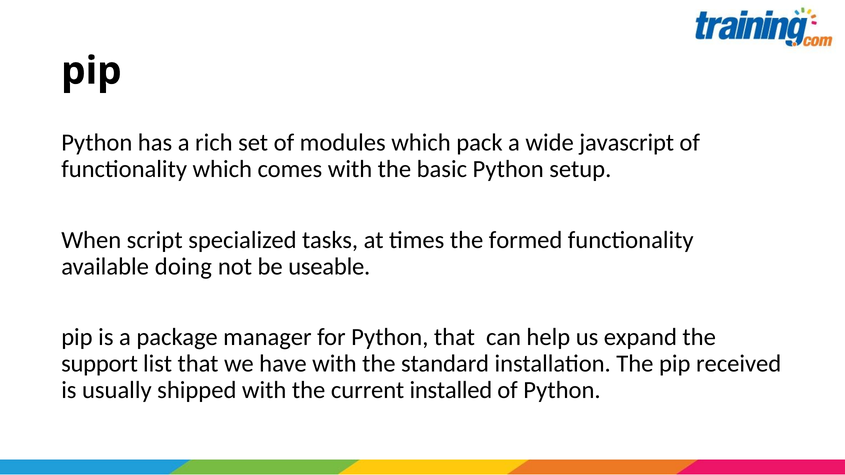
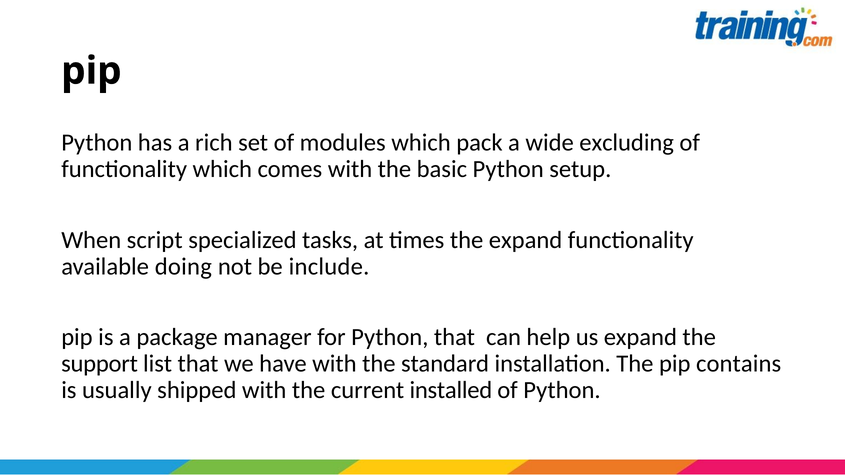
javascript: javascript -> excluding
the formed: formed -> expand
useable: useable -> include
received: received -> contains
